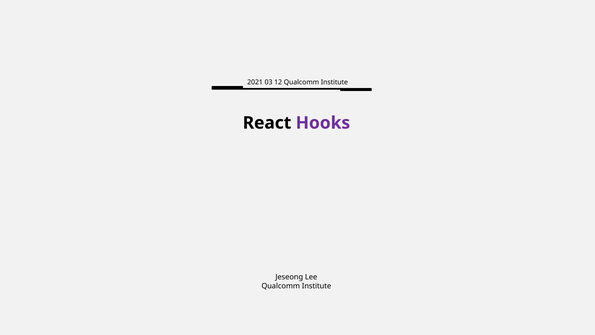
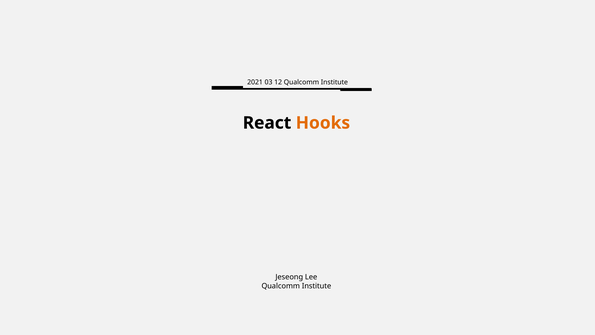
Hooks colour: purple -> orange
